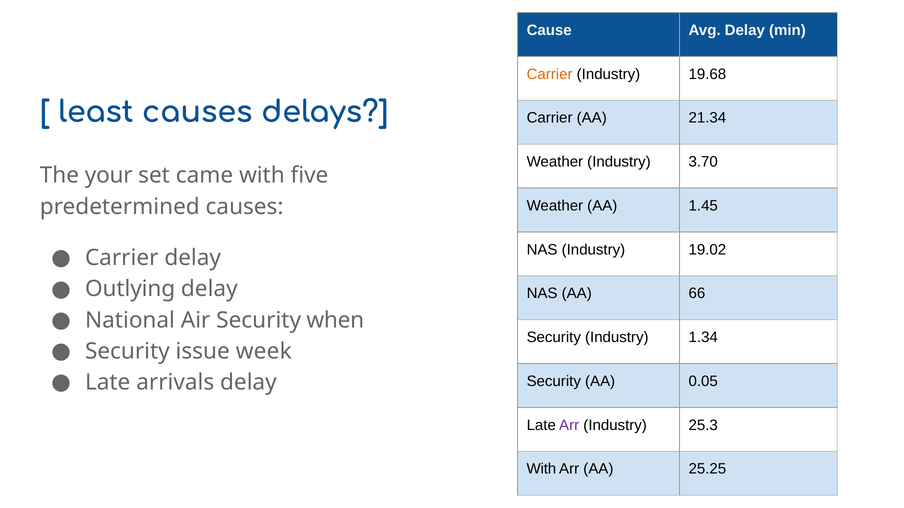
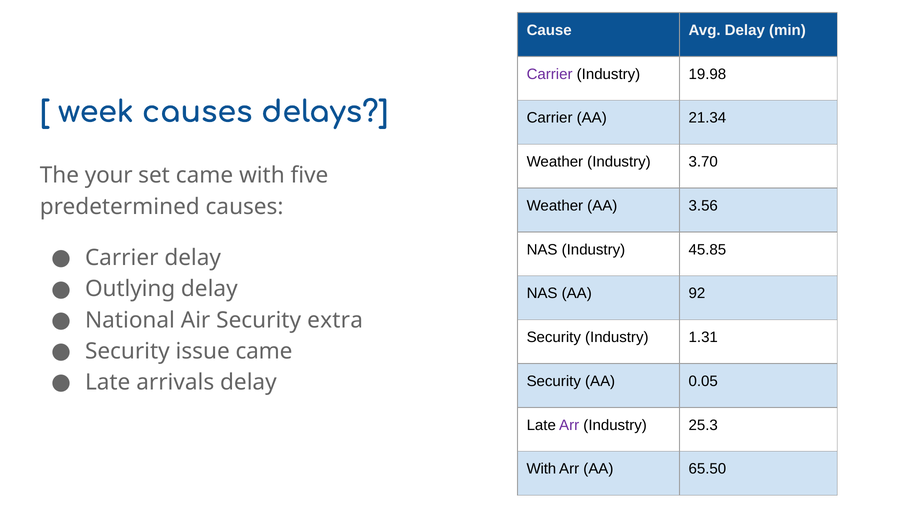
Carrier at (550, 74) colour: orange -> purple
19.68: 19.68 -> 19.98
least: least -> week
1.45: 1.45 -> 3.56
19.02: 19.02 -> 45.85
66: 66 -> 92
when: when -> extra
1.34: 1.34 -> 1.31
issue week: week -> came
25.25: 25.25 -> 65.50
